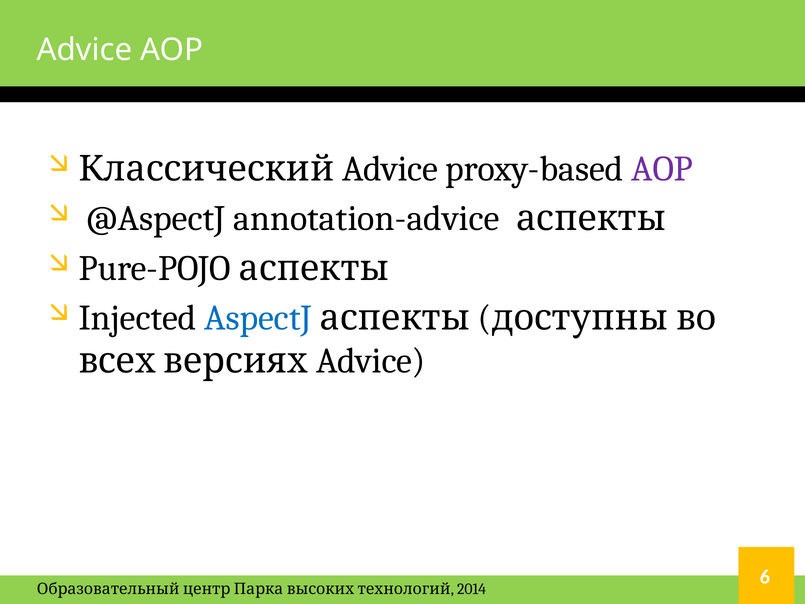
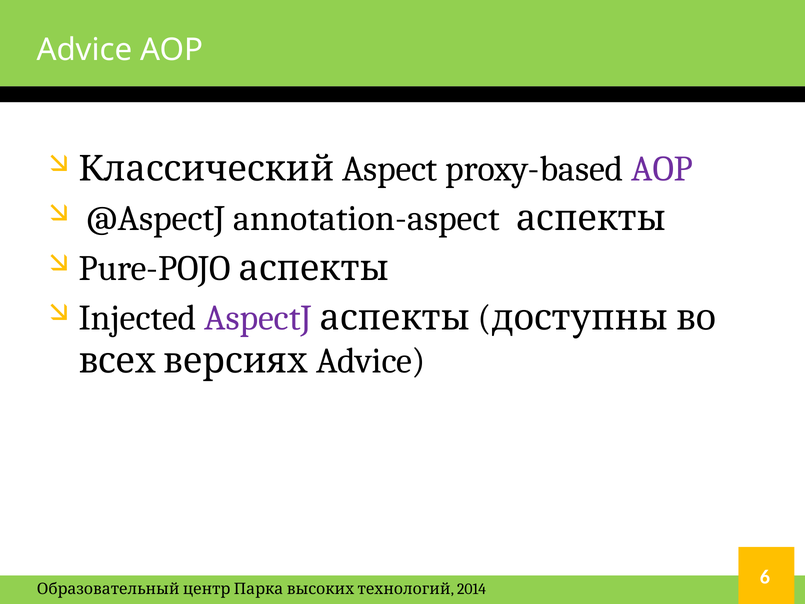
Классический Advice: Advice -> Aspect
annotation-advice: annotation-advice -> annotation-aspect
AspectJ colour: blue -> purple
